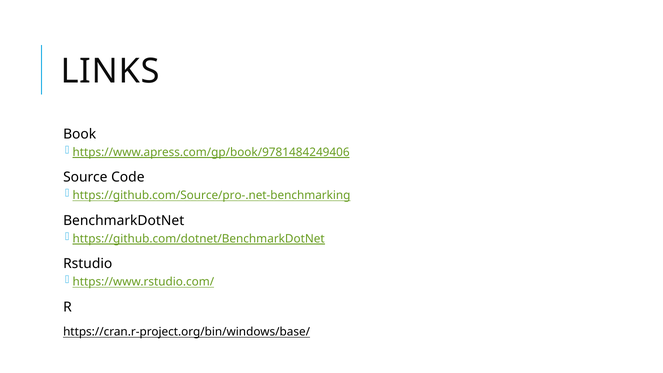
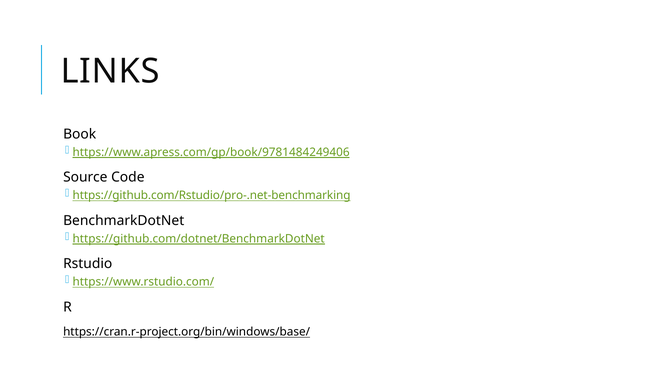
https://github.com/Source/pro-.net-benchmarking: https://github.com/Source/pro-.net-benchmarking -> https://github.com/Rstudio/pro-.net-benchmarking
